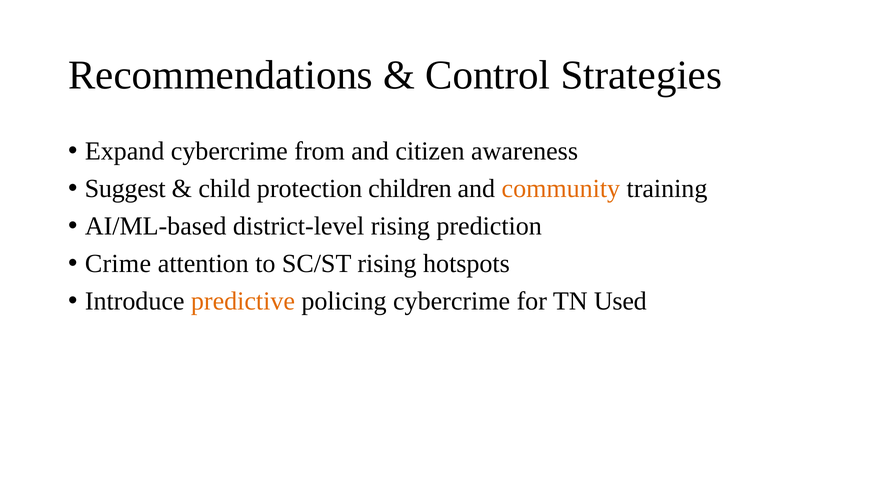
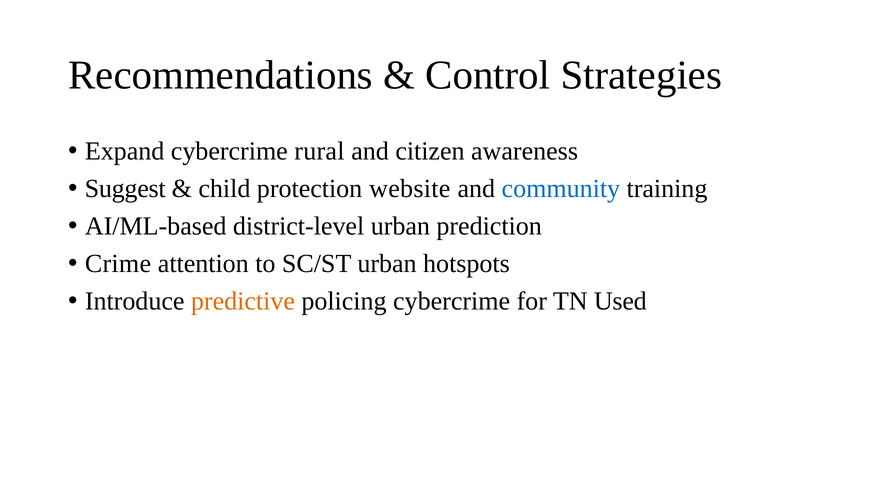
from: from -> rural
children: children -> website
community colour: orange -> blue
district-level rising: rising -> urban
SC/ST rising: rising -> urban
